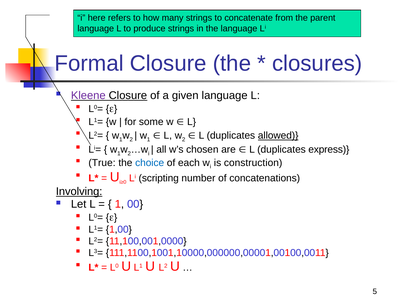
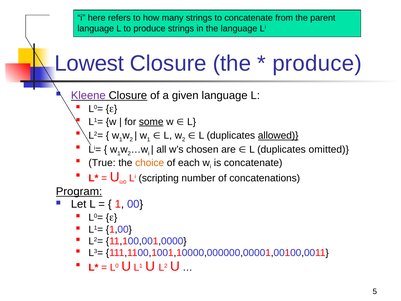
Formal: Formal -> Lowest
closures at (317, 63): closures -> produce
some underline: none -> present
express: express -> omitted
choice colour: blue -> orange
is construction: construction -> concatenate
Involving: Involving -> Program
